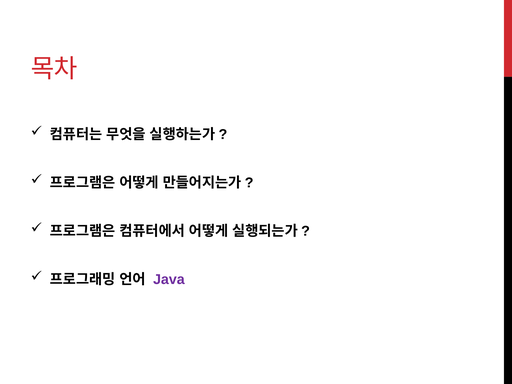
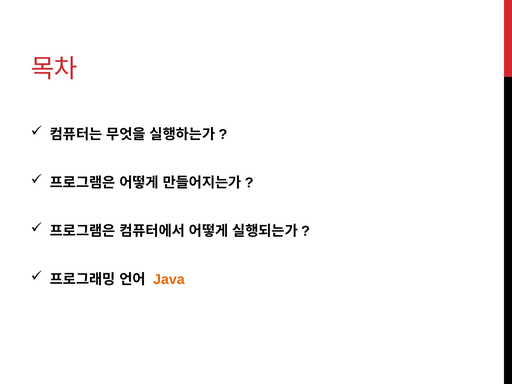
Java colour: purple -> orange
